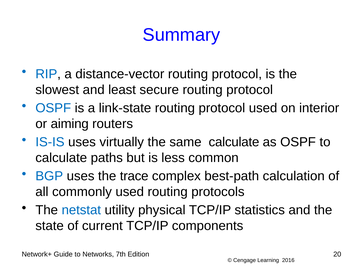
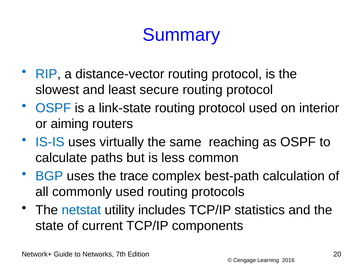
same calculate: calculate -> reaching
physical: physical -> includes
